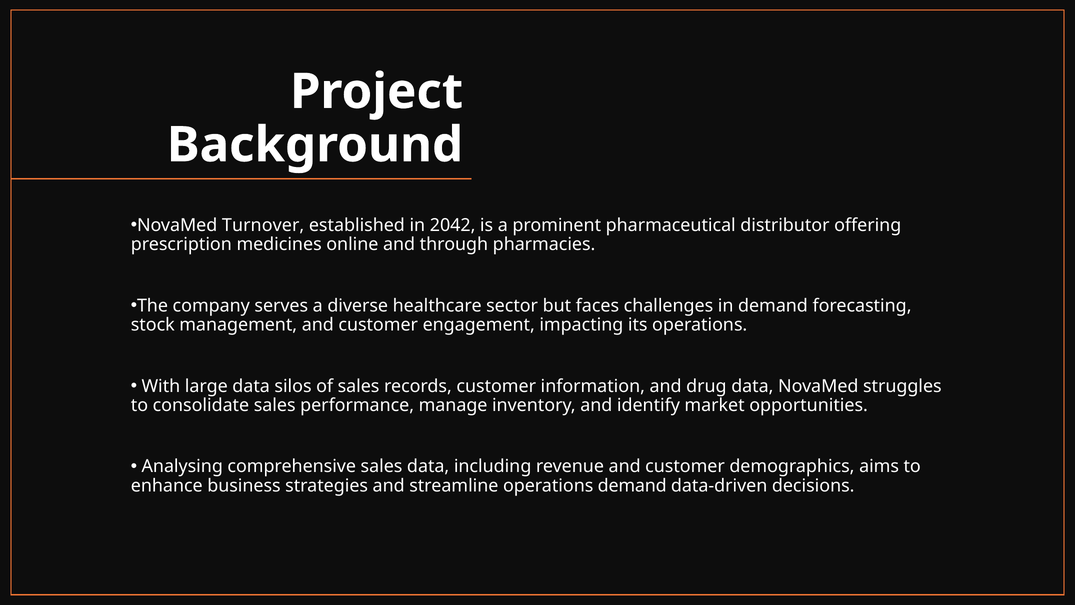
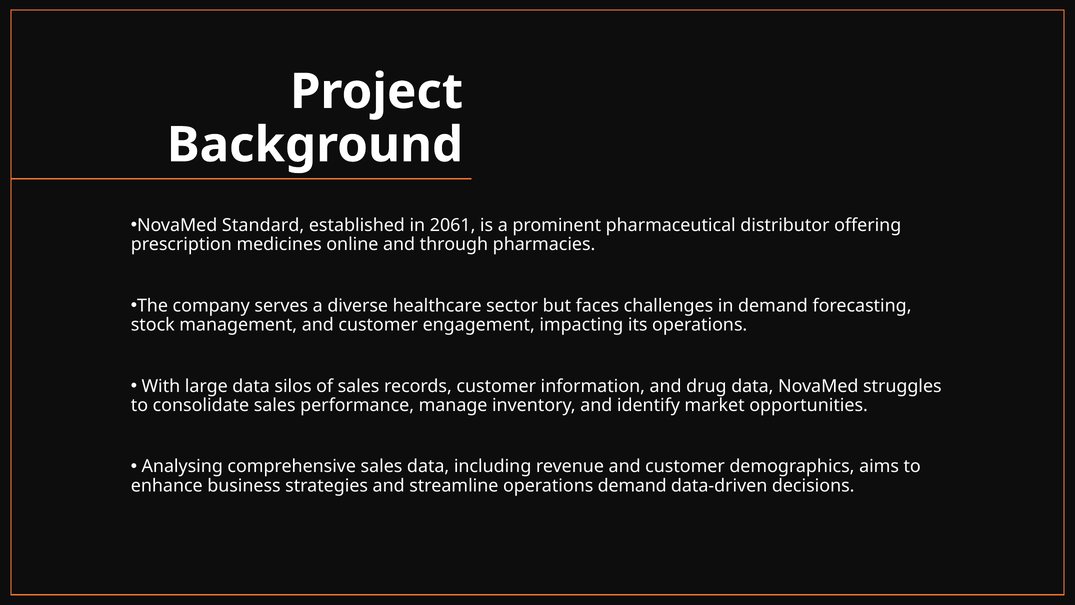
Turnover: Turnover -> Standard
2042: 2042 -> 2061
